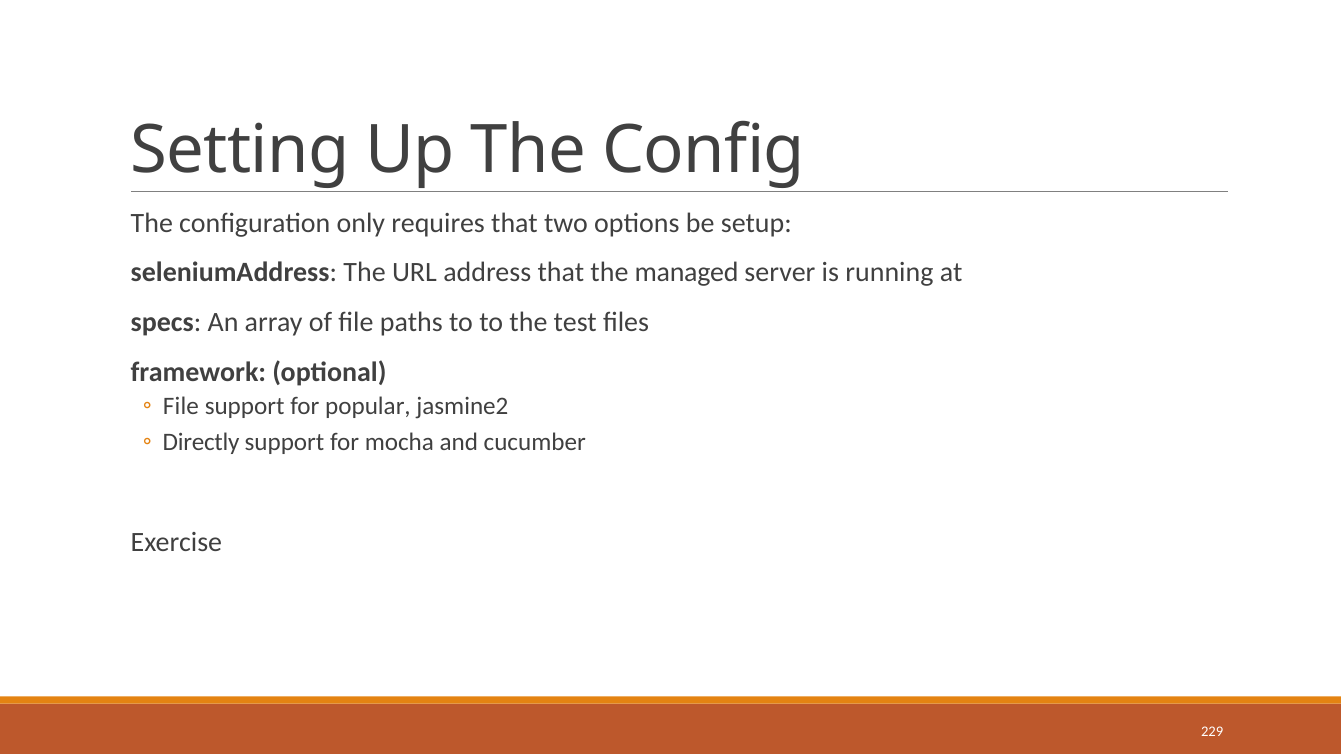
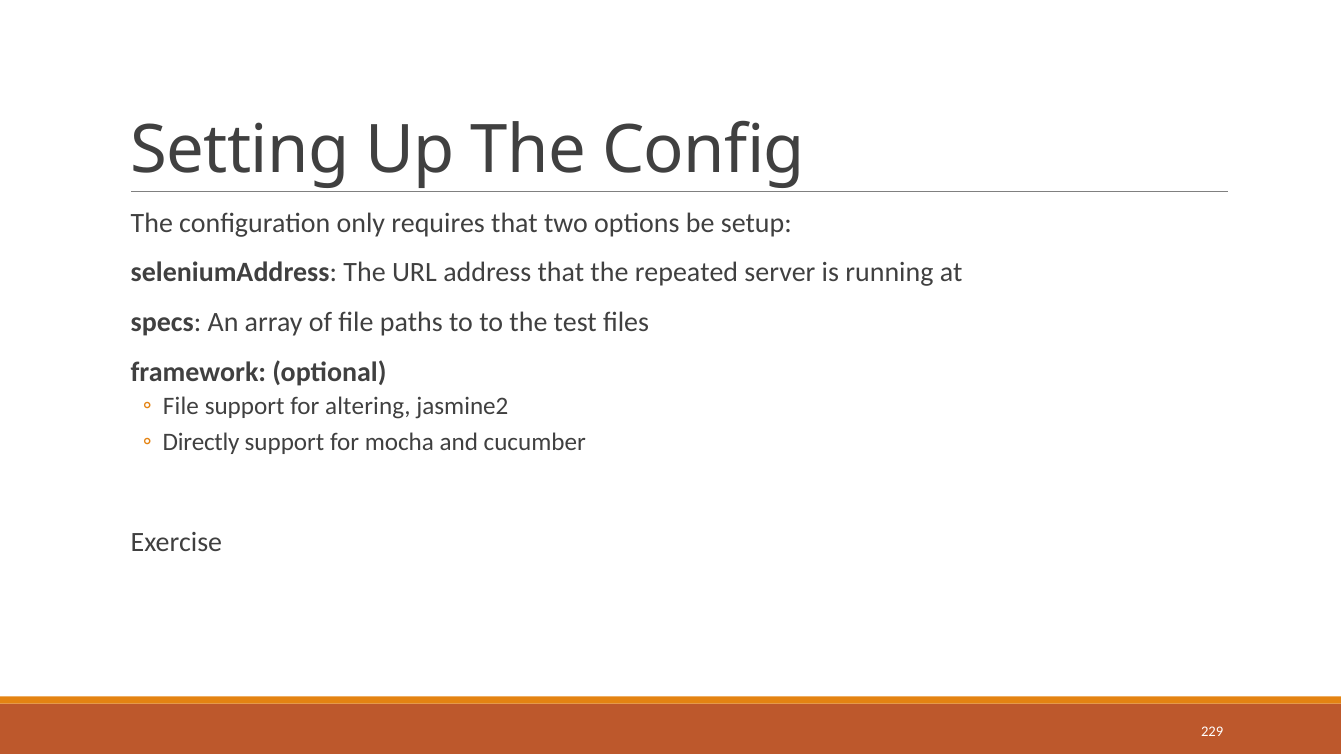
managed: managed -> repeated
popular: popular -> altering
